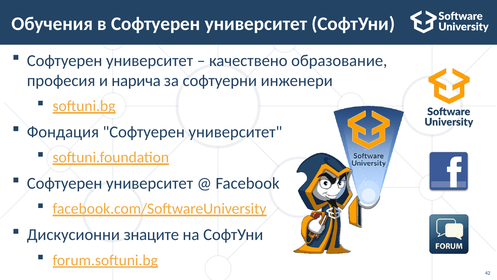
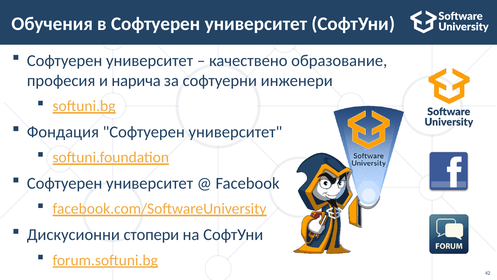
знаците: знаците -> стопери
